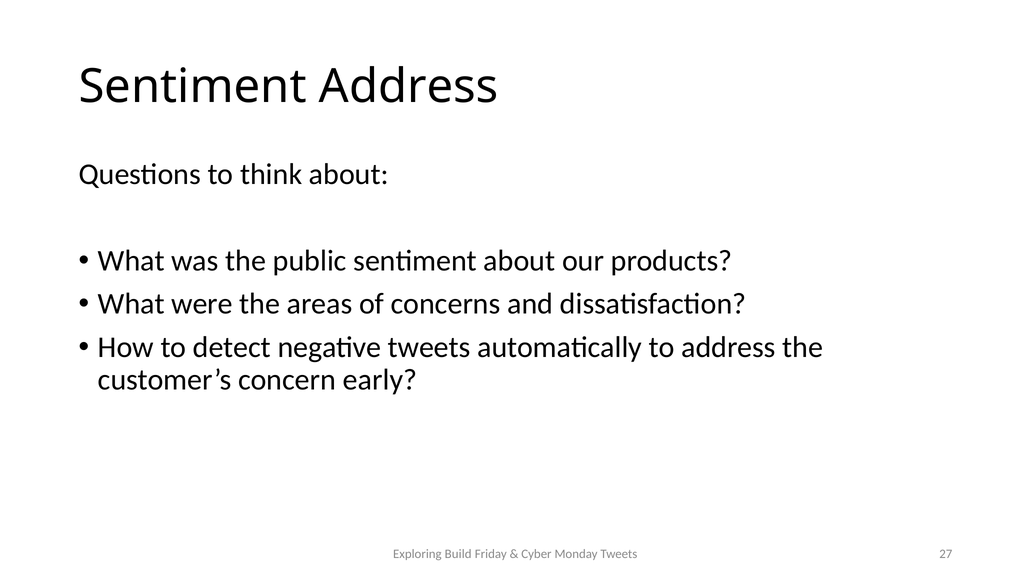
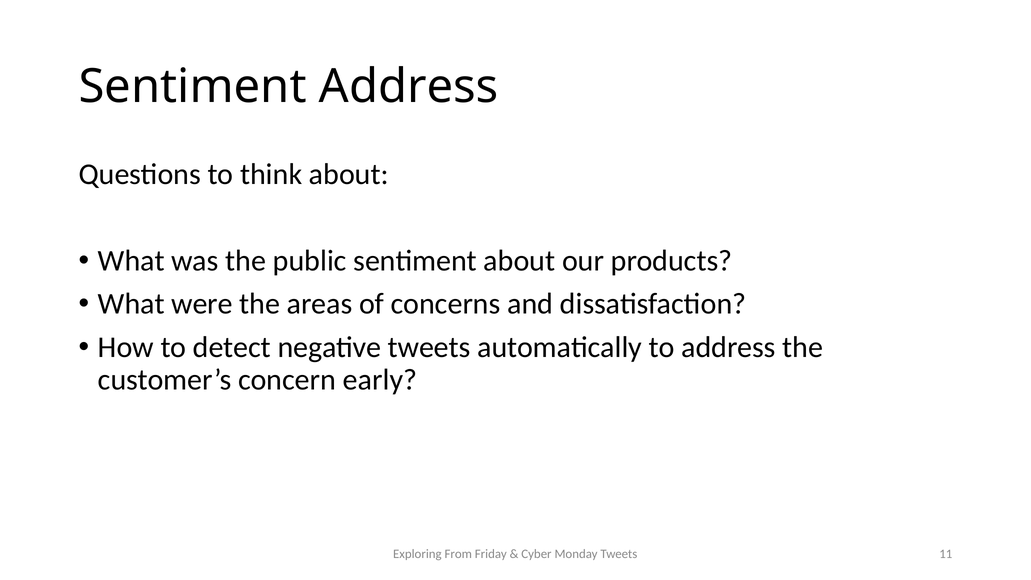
Build: Build -> From
27: 27 -> 11
